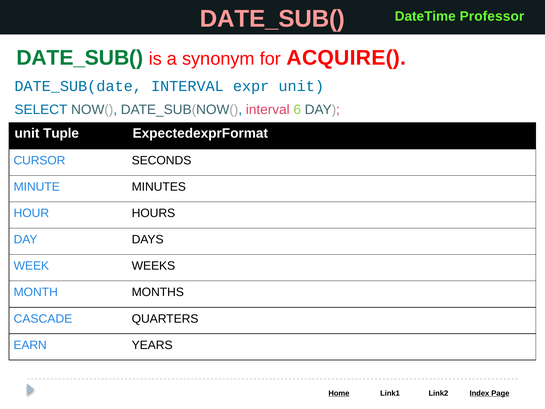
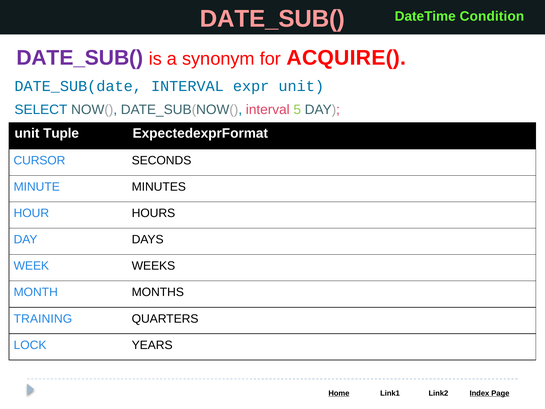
Professor: Professor -> Condition
DATE_SUB( at (80, 58) colour: green -> purple
6: 6 -> 5
CASCADE: CASCADE -> TRAINING
EARN: EARN -> LOCK
